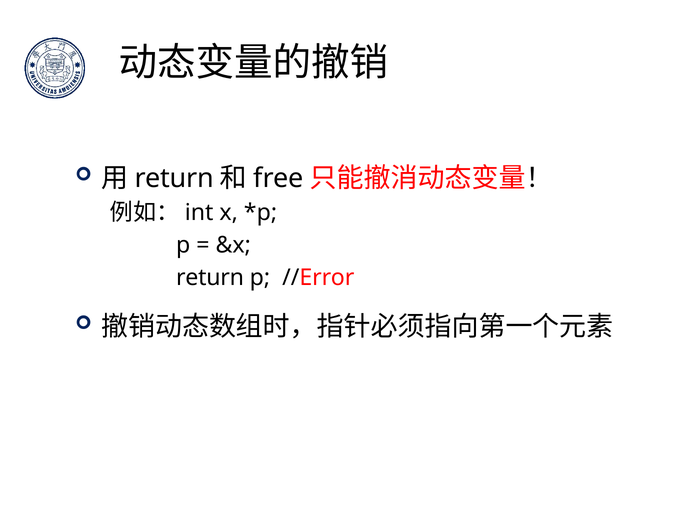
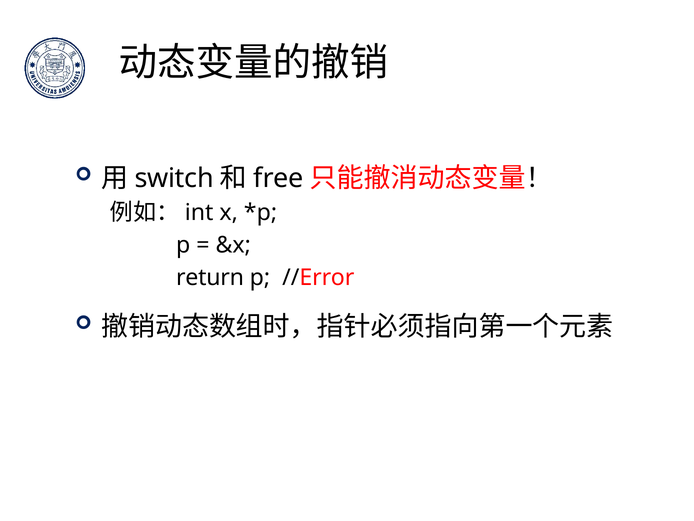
return at (174, 178): return -> switch
